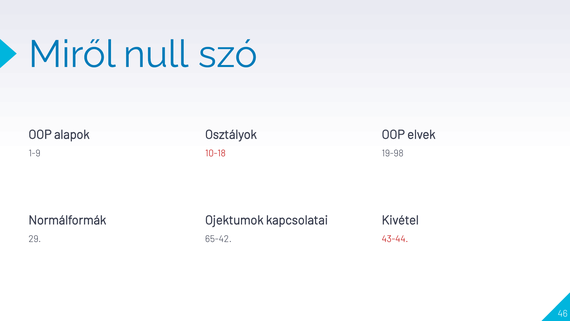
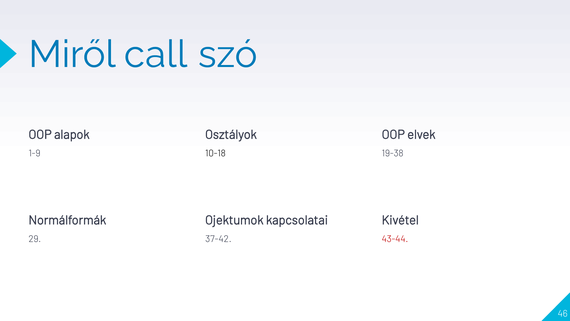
null: null -> call
10-18 colour: red -> black
19-98: 19-98 -> 19-38
65-42: 65-42 -> 37-42
